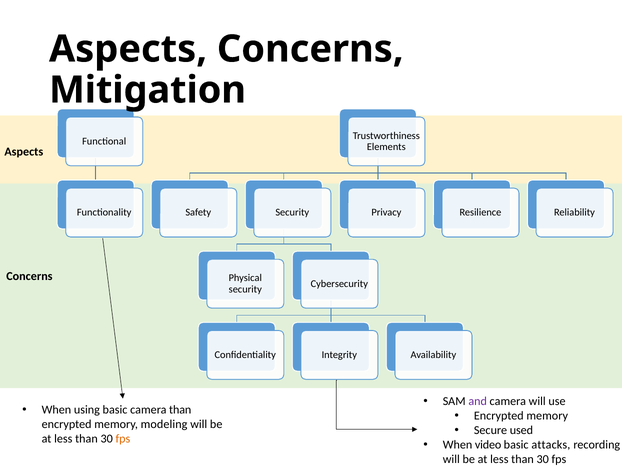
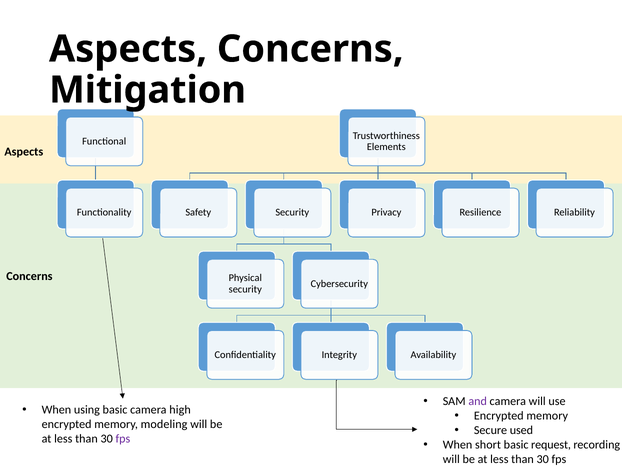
camera than: than -> high
fps at (123, 439) colour: orange -> purple
video: video -> short
attacks: attacks -> request
